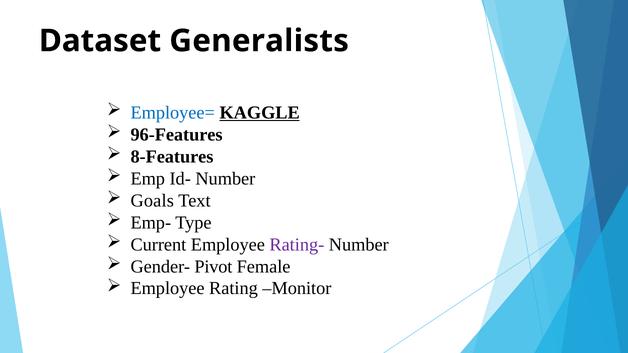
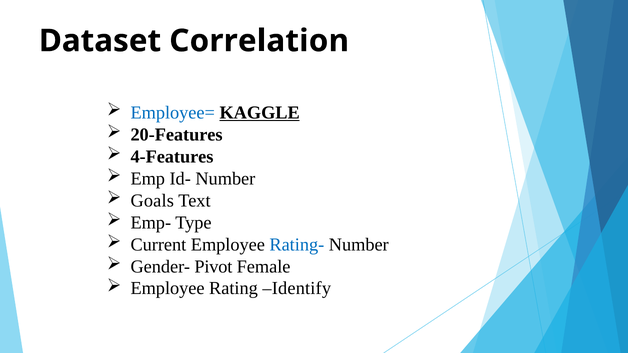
Generalists: Generalists -> Correlation
96-Features: 96-Features -> 20-Features
8-Features: 8-Features -> 4-Features
Rating- colour: purple -> blue
Monitor: Monitor -> Identify
